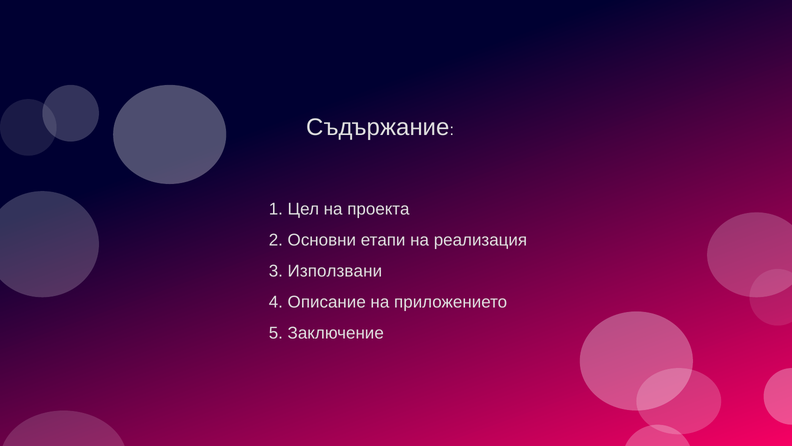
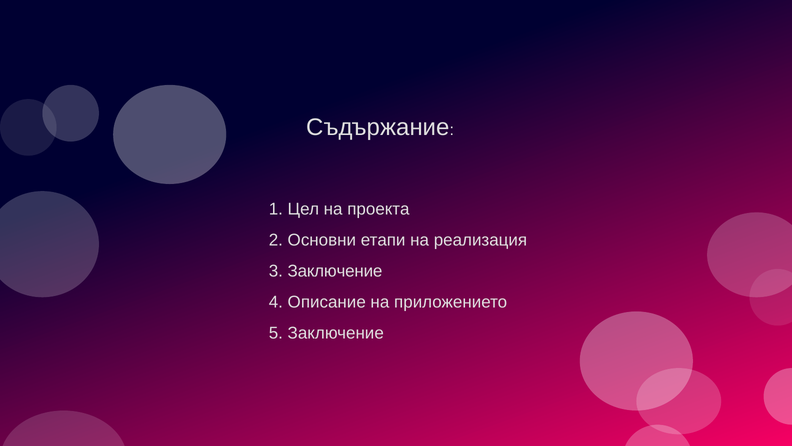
3 Използвани: Използвани -> Заключение
